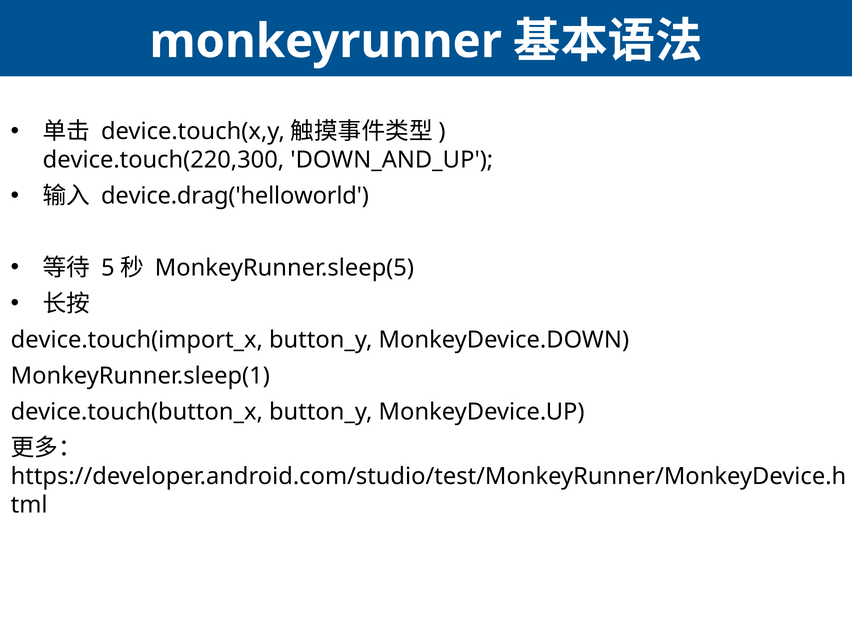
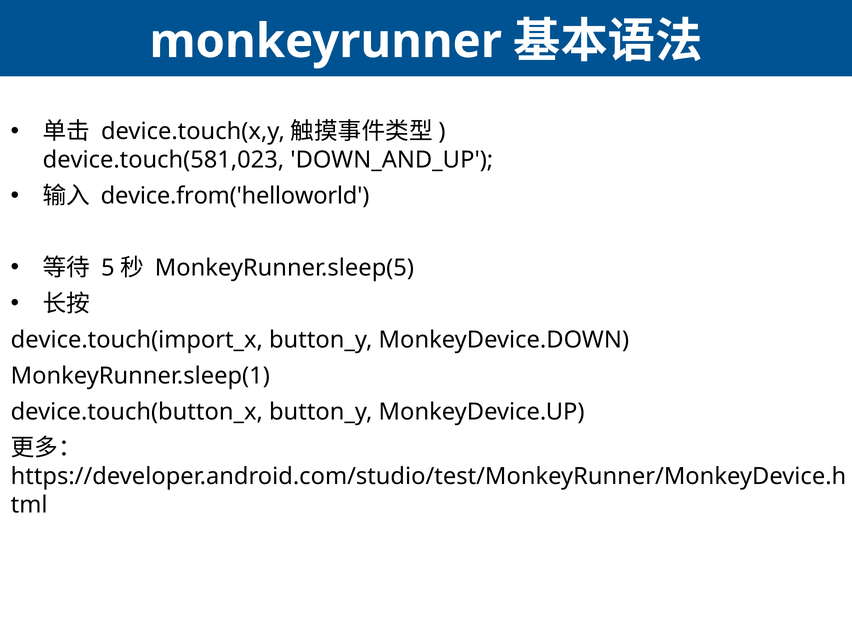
device.touch(220,300: device.touch(220,300 -> device.touch(581,023
device.drag('helloworld: device.drag('helloworld -> device.from('helloworld
